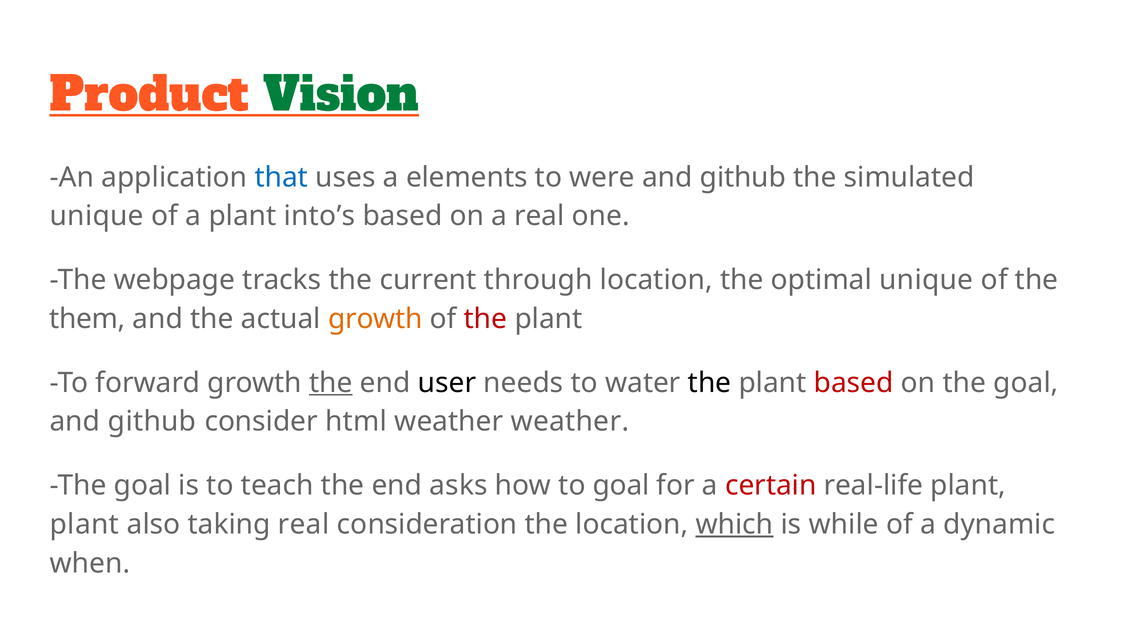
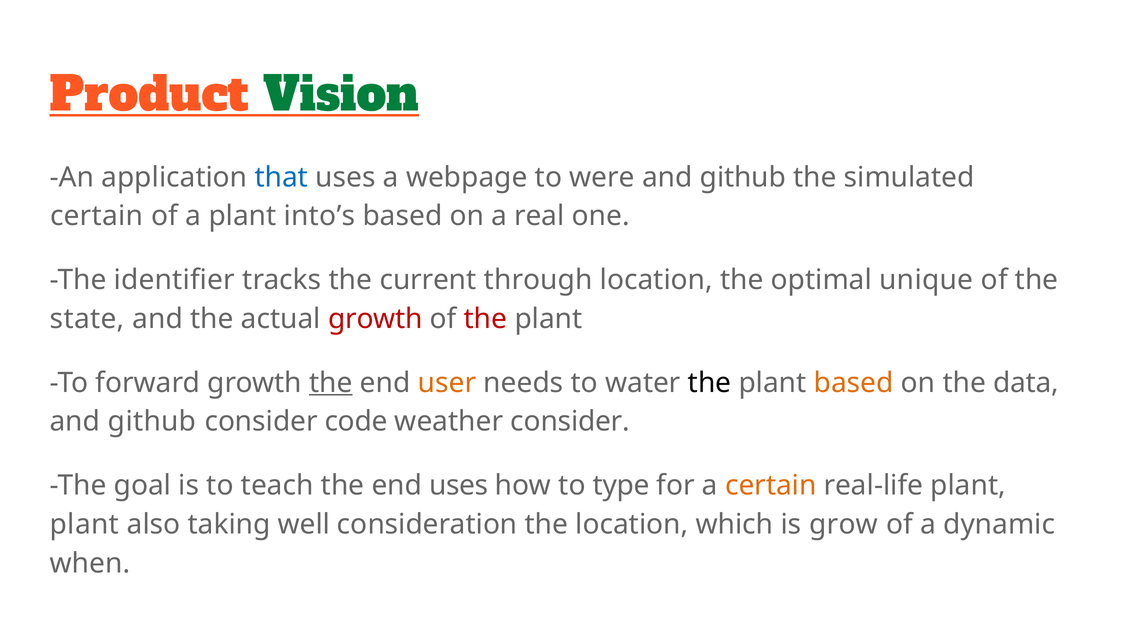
elements: elements -> webpage
unique at (97, 216): unique -> certain
webpage: webpage -> identifier
them: them -> state
growth at (375, 319) colour: orange -> red
user colour: black -> orange
based at (854, 382) colour: red -> orange
on the goal: goal -> data
html: html -> code
weather weather: weather -> consider
end asks: asks -> uses
to goal: goal -> type
certain at (771, 485) colour: red -> orange
taking real: real -> well
which underline: present -> none
while: while -> grow
